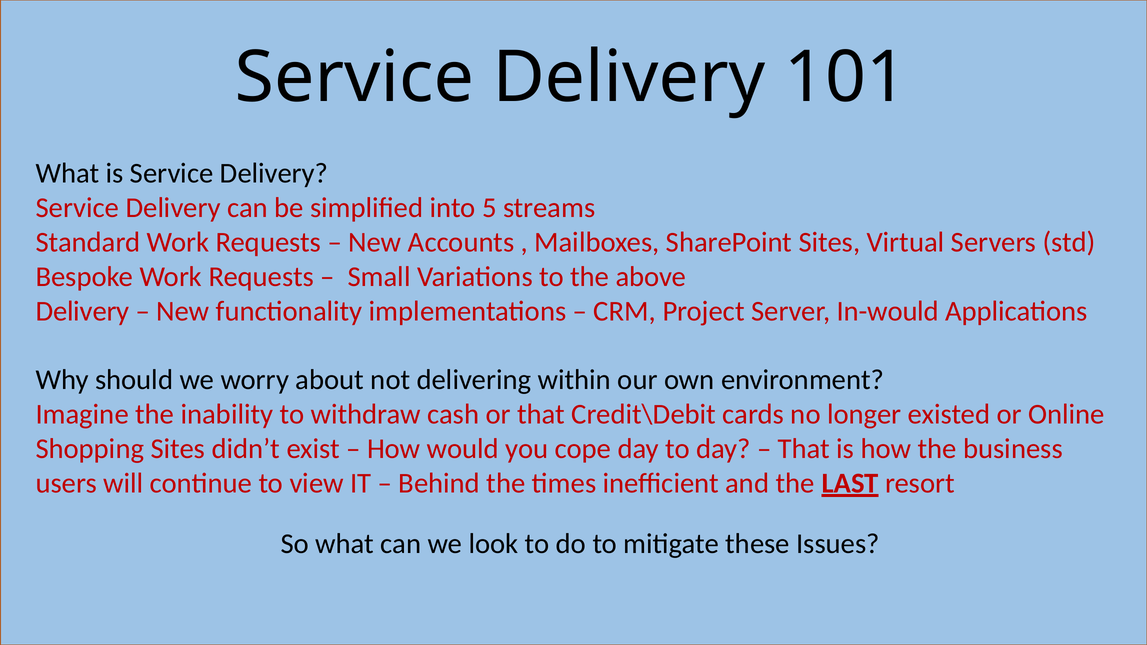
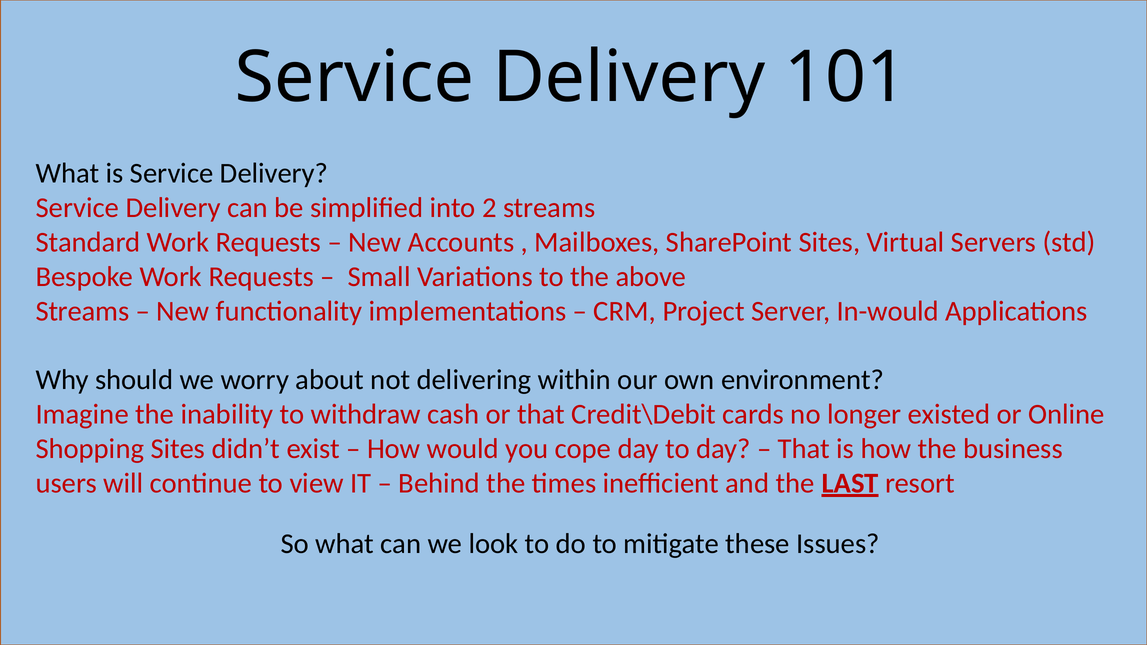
5: 5 -> 2
Delivery at (82, 311): Delivery -> Streams
